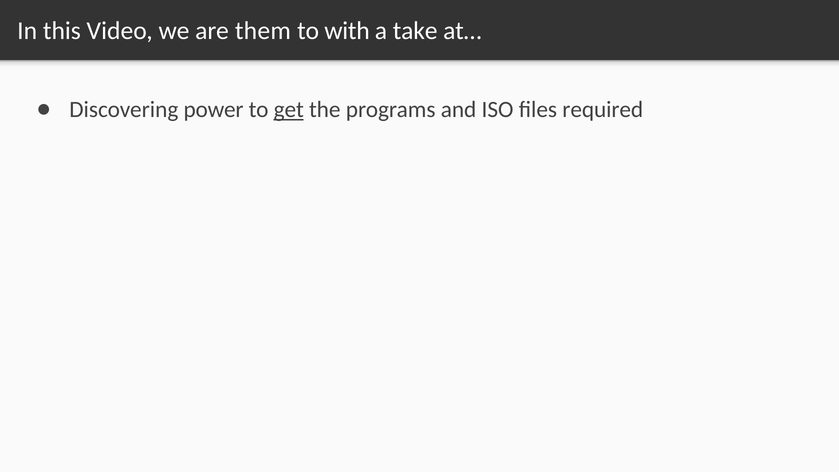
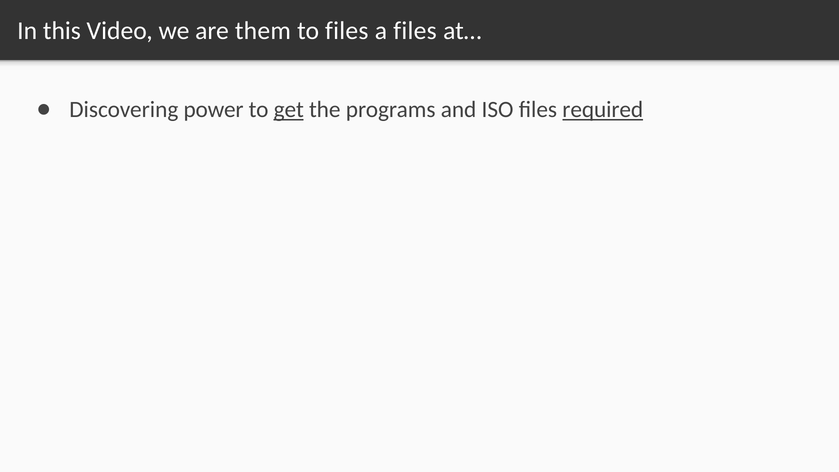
to with: with -> files
a take: take -> files
required underline: none -> present
